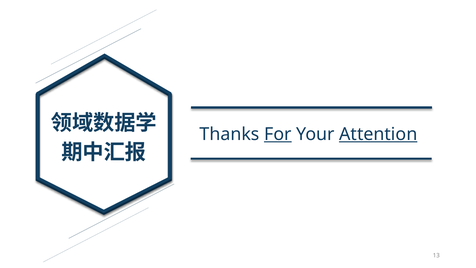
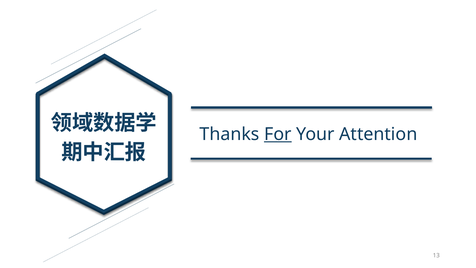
Attention underline: present -> none
